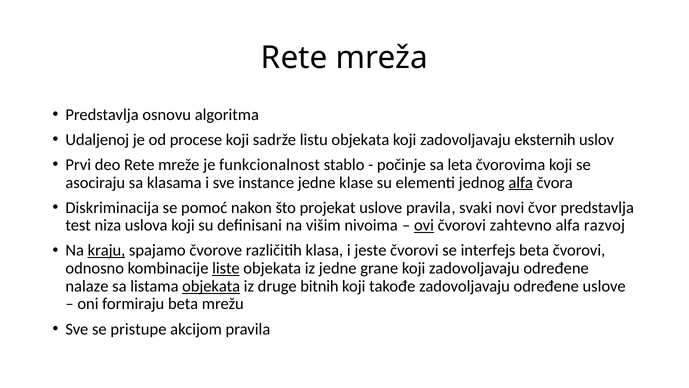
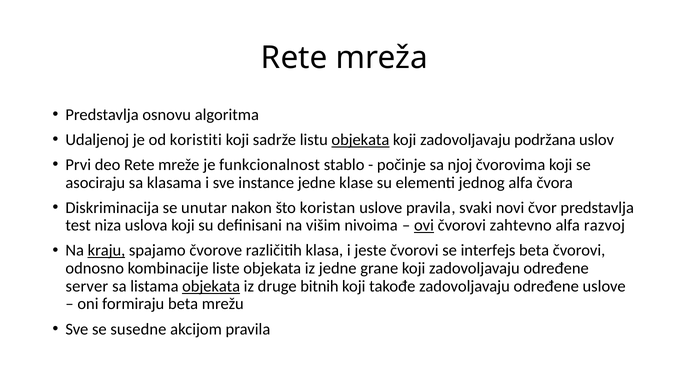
procese: procese -> koristiti
objekata at (360, 140) underline: none -> present
eksternih: eksternih -> podržana
leta: leta -> njoj
alfa at (521, 182) underline: present -> none
pomoć: pomoć -> unutar
projekat: projekat -> koristan
liste underline: present -> none
nalaze: nalaze -> server
pristupe: pristupe -> susedne
